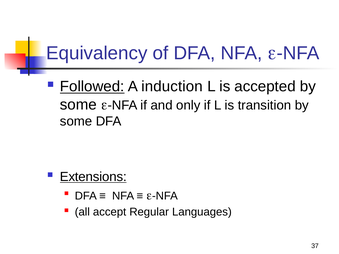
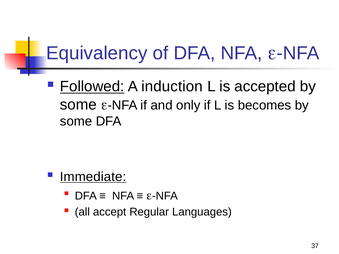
transition: transition -> becomes
Extensions: Extensions -> Immediate
